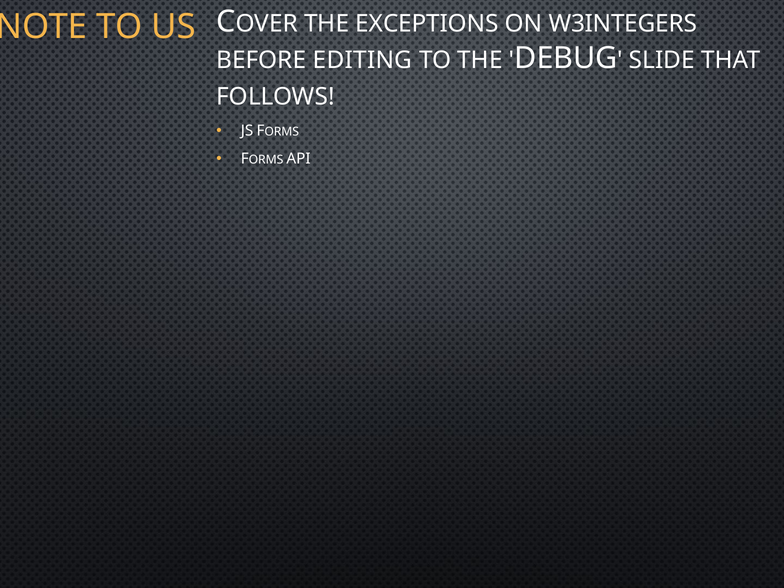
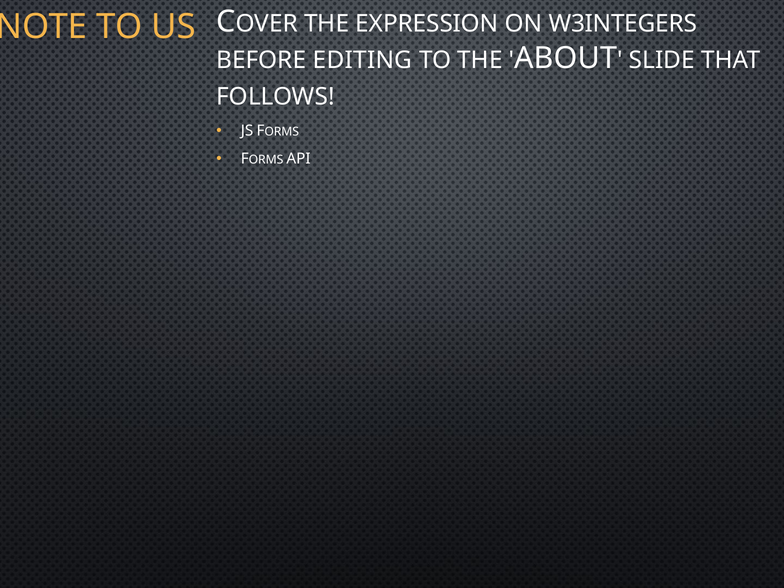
EXCEPTIONS: EXCEPTIONS -> EXPRESSION
DEBUG: DEBUG -> ABOUT
